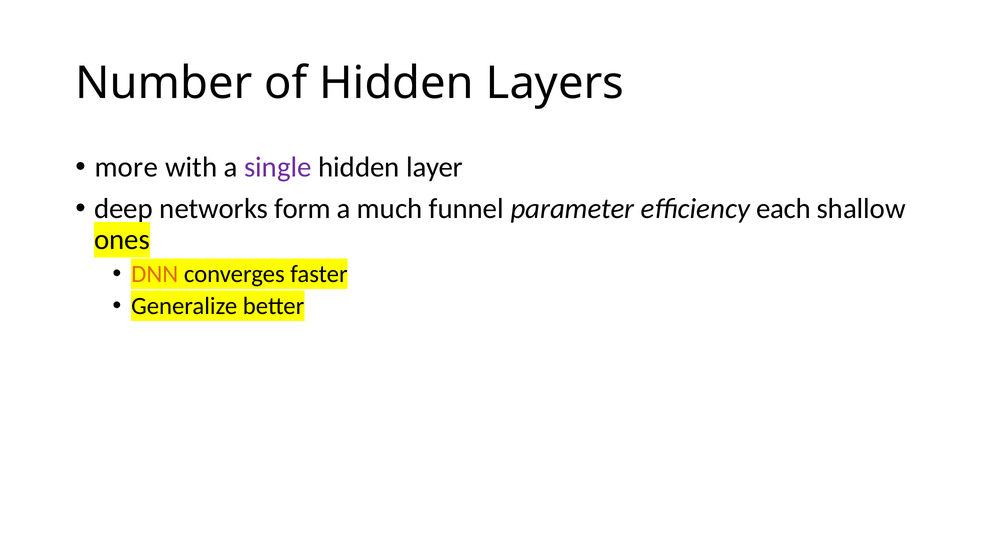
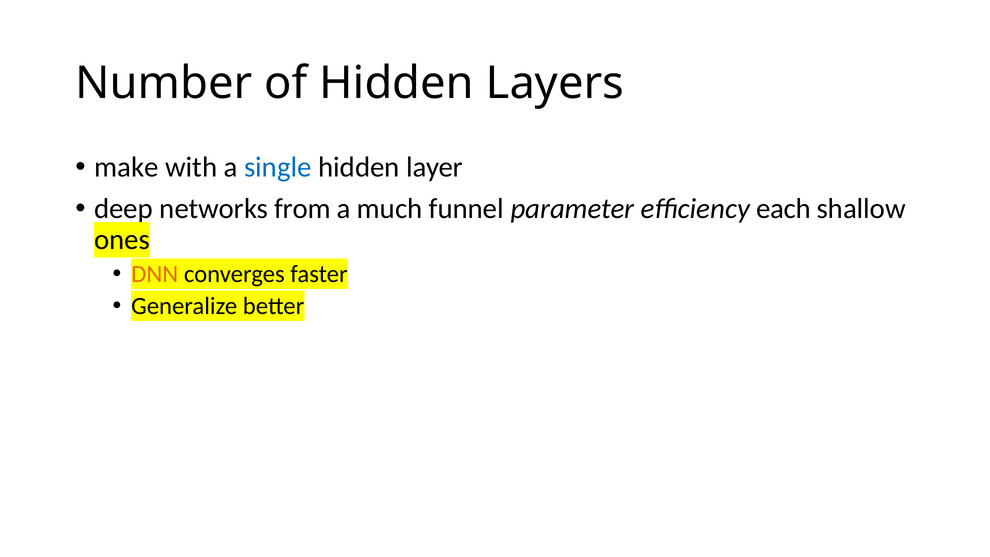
more: more -> make
single colour: purple -> blue
form: form -> from
